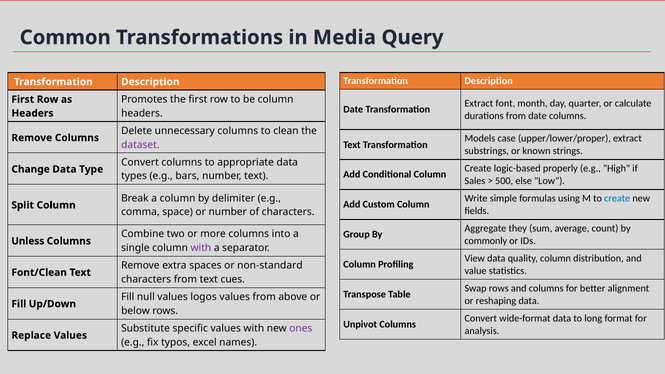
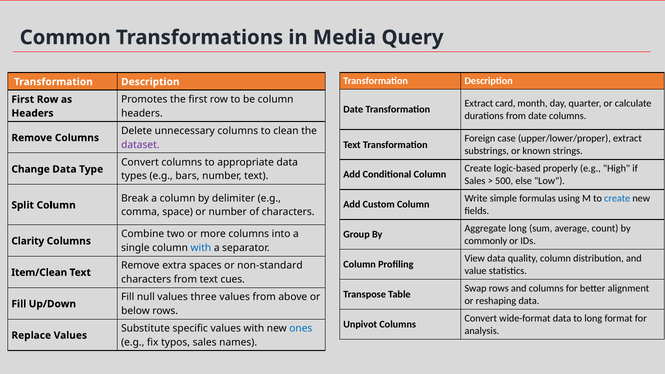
font: font -> card
Models: Models -> Foreign
Aggregate they: they -> long
Unless: Unless -> Clarity
with at (201, 248) colour: purple -> blue
Font/Clean: Font/Clean -> Item/Clean
logos: logos -> three
ones colour: purple -> blue
typos excel: excel -> sales
